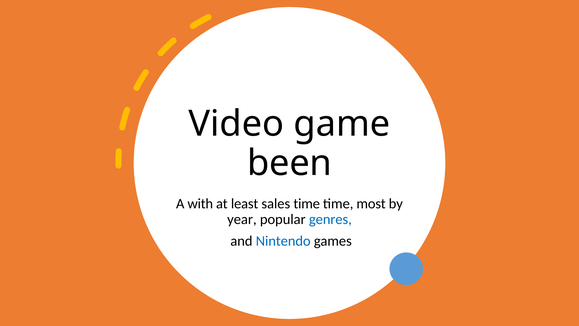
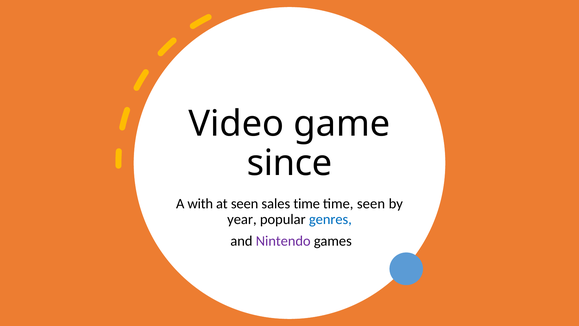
been: been -> since
at least: least -> seen
time most: most -> seen
Nintendo colour: blue -> purple
